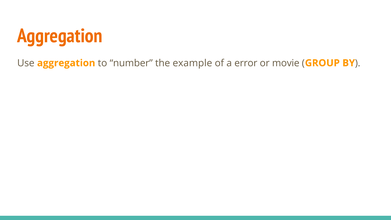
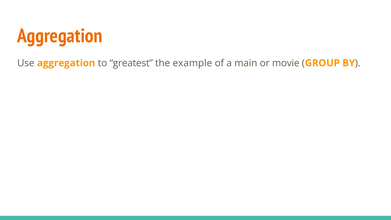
number: number -> greatest
error: error -> main
